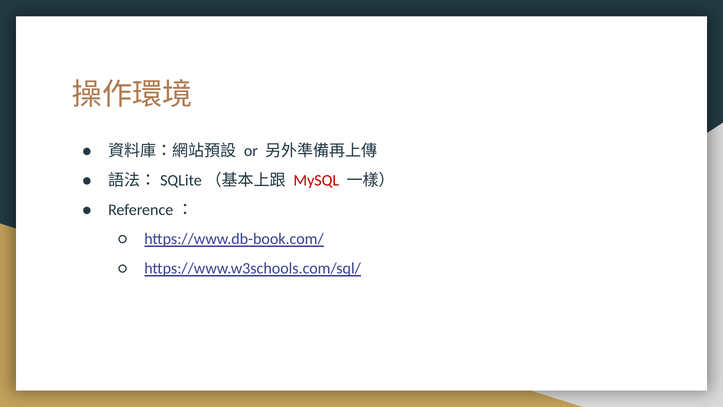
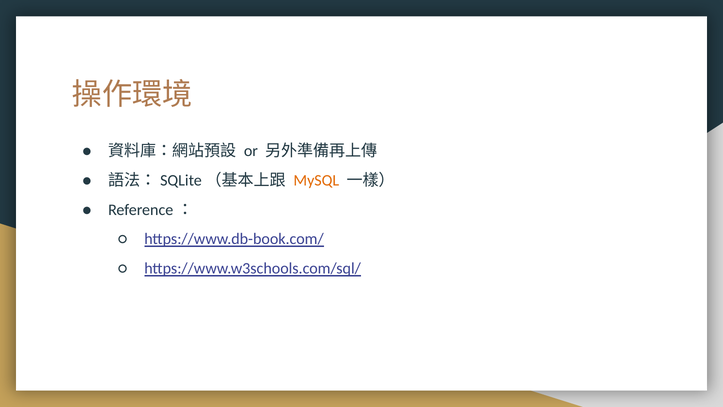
MySQL colour: red -> orange
